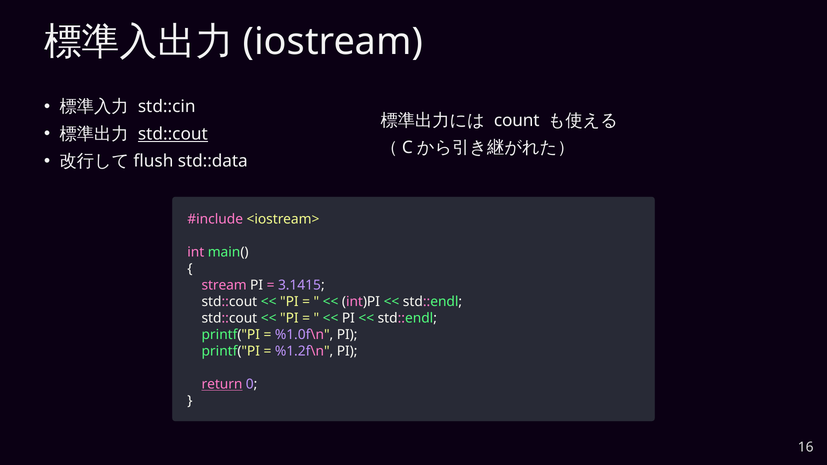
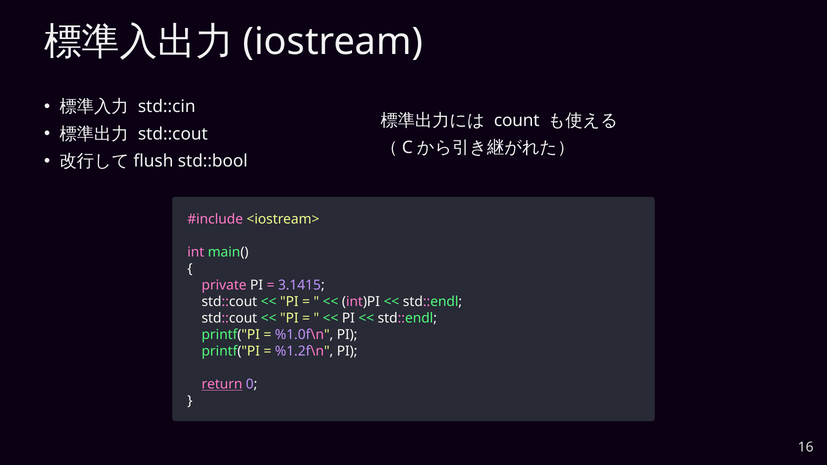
std::cout at (173, 134) underline: present -> none
std::data: std::data -> std::bool
stream: stream -> private
